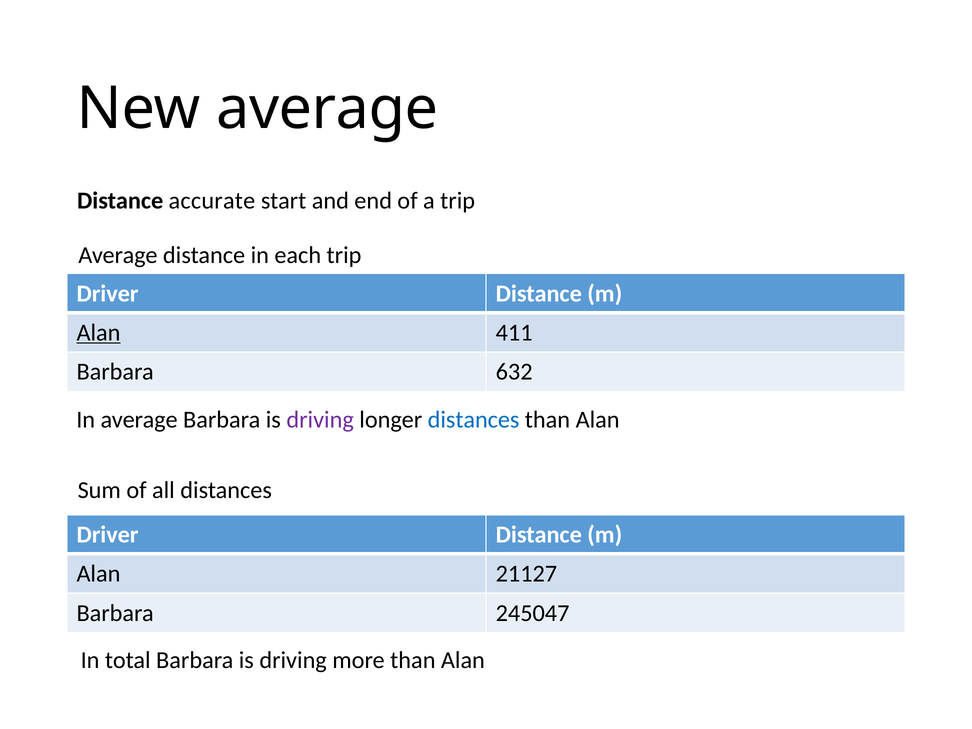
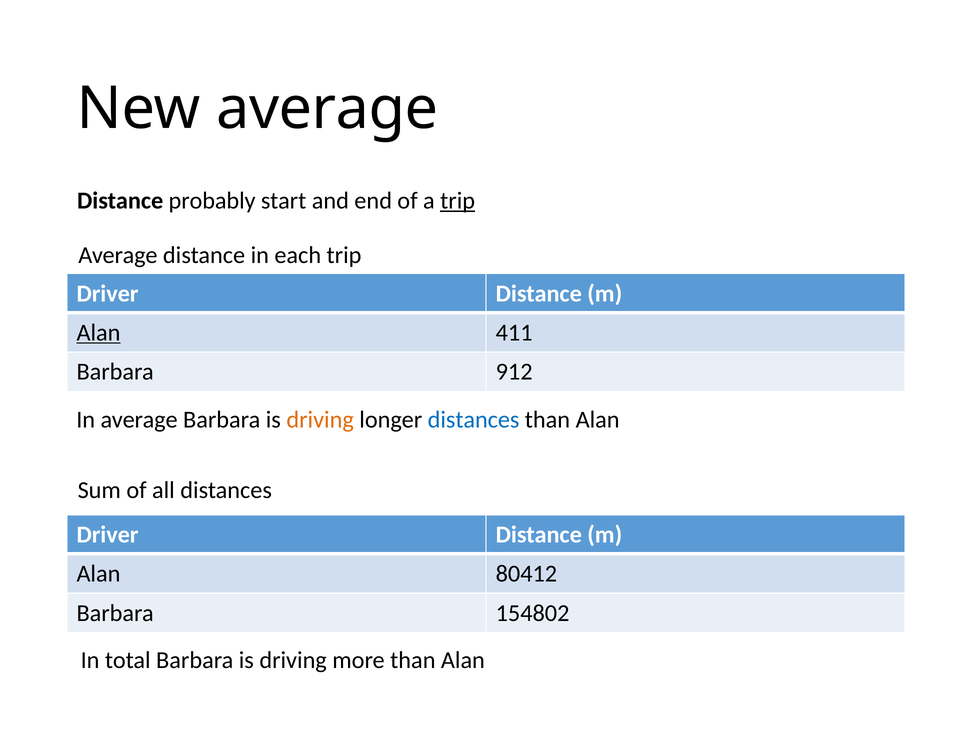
accurate: accurate -> probably
trip at (458, 201) underline: none -> present
632: 632 -> 912
driving at (320, 420) colour: purple -> orange
21127: 21127 -> 80412
245047: 245047 -> 154802
